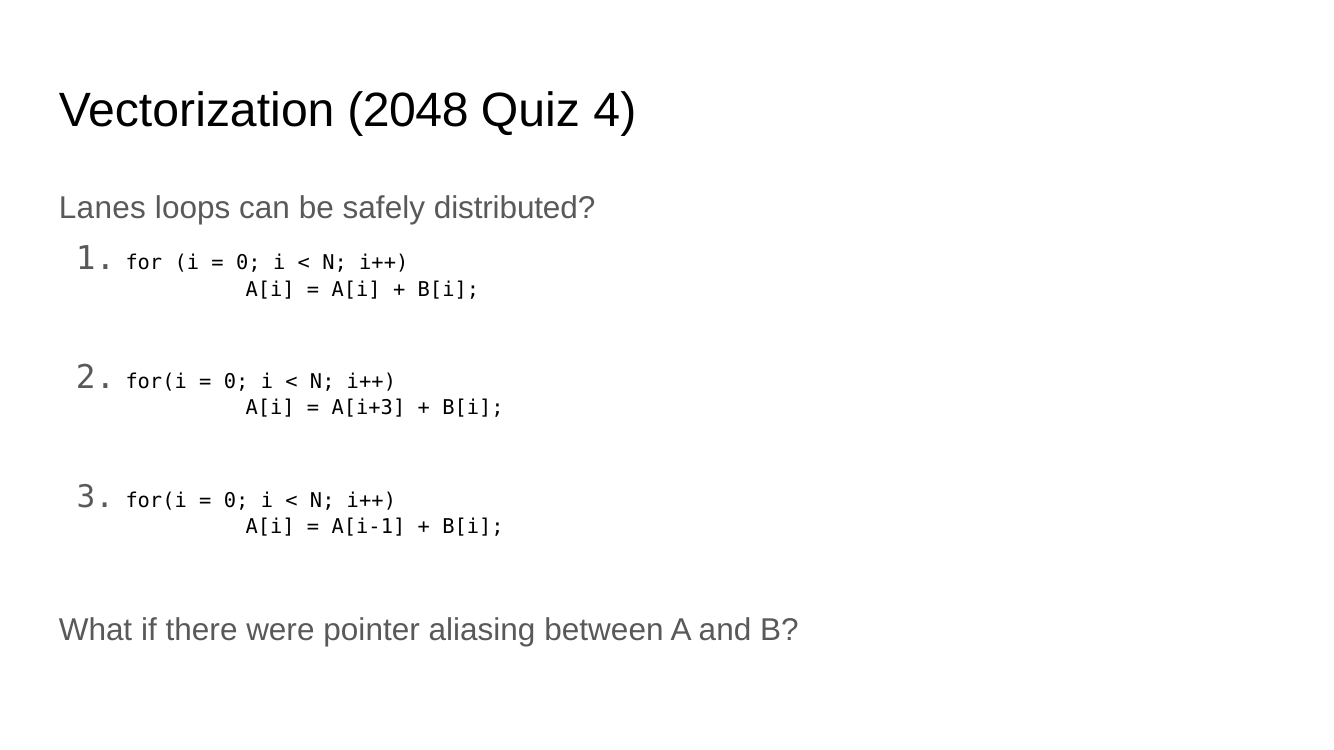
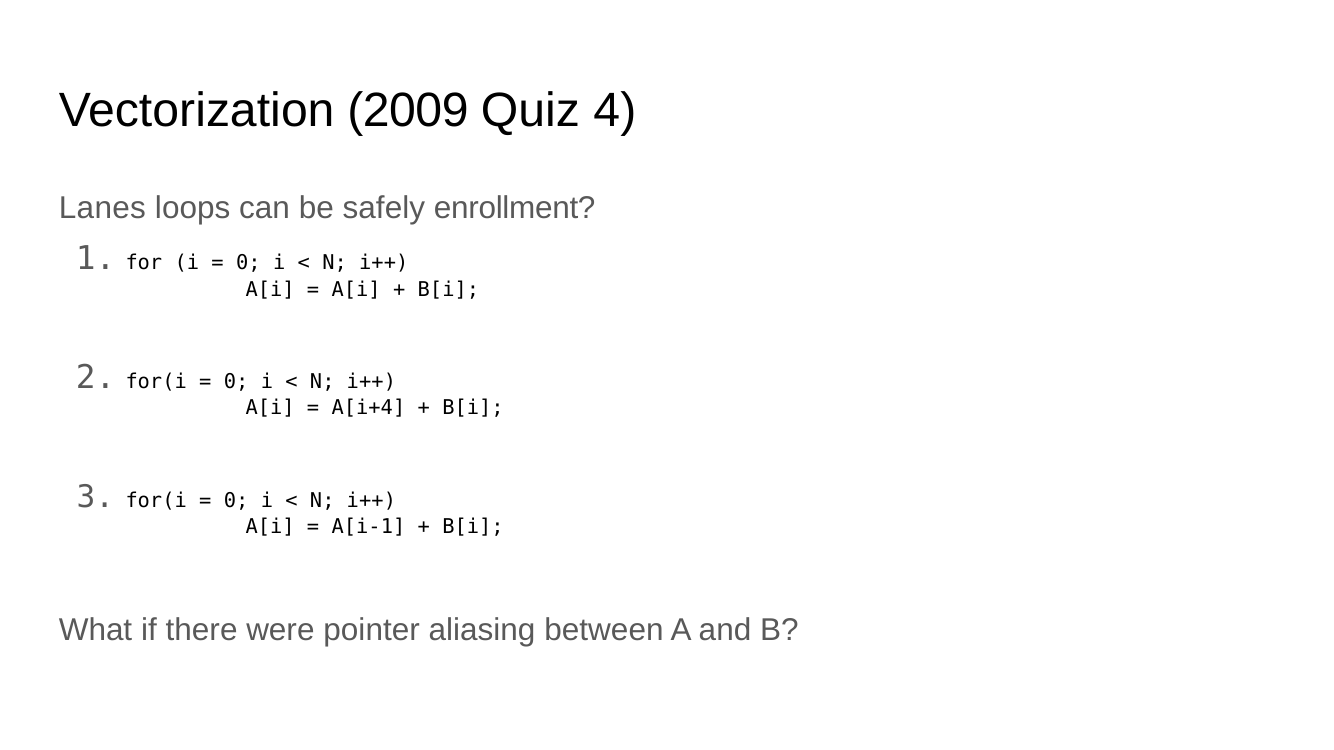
2048: 2048 -> 2009
distributed: distributed -> enrollment
A[i+3: A[i+3 -> A[i+4
